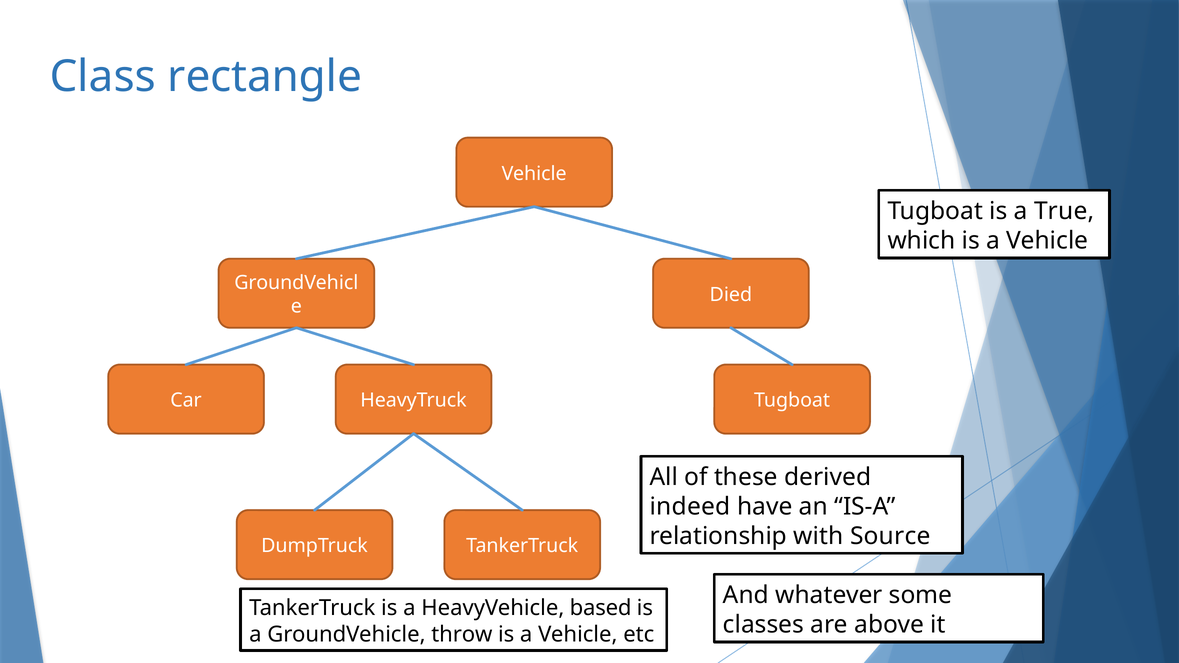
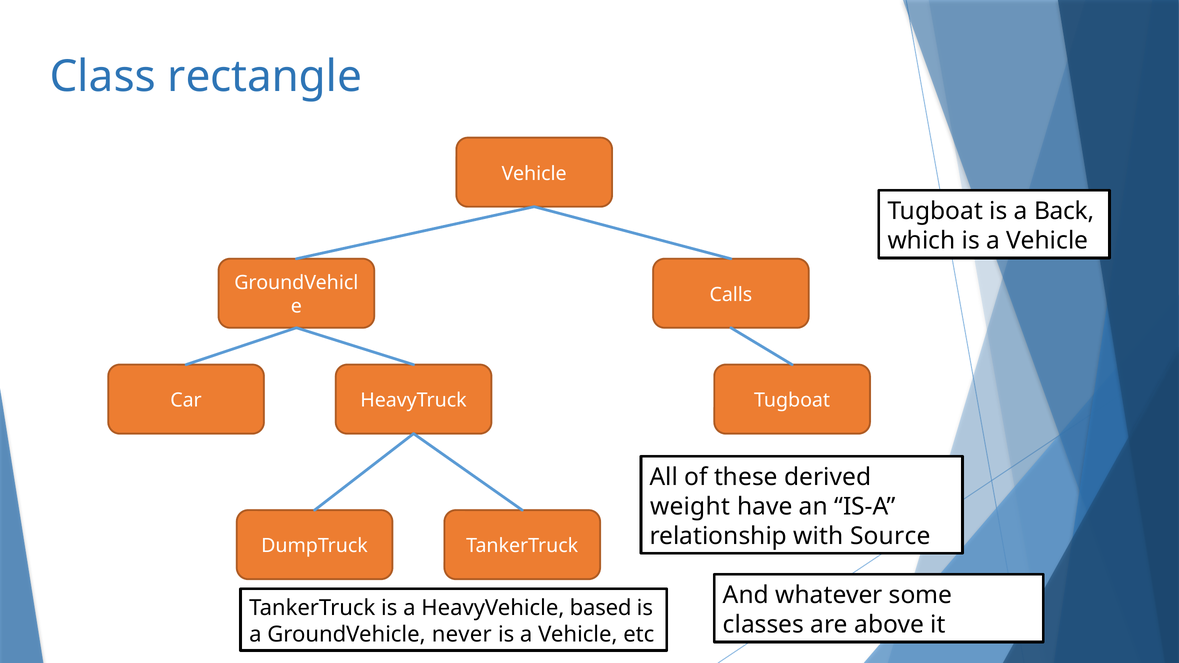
True: True -> Back
Died: Died -> Calls
indeed: indeed -> weight
throw: throw -> never
